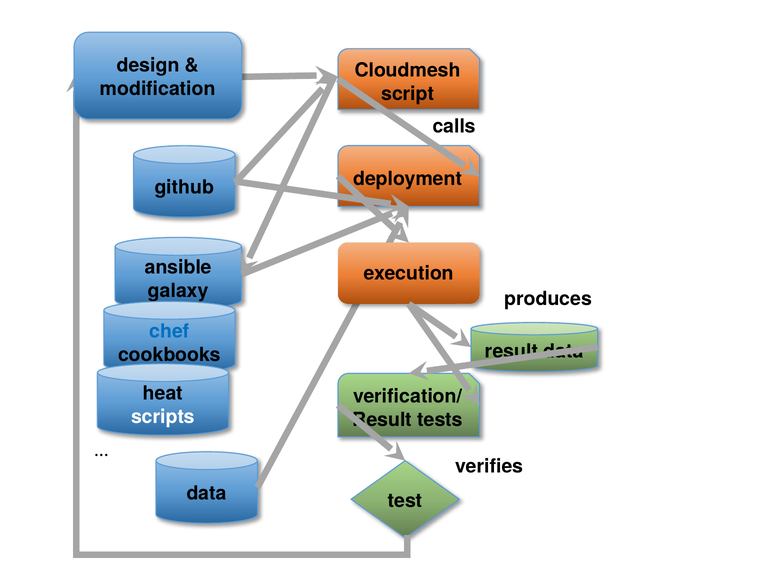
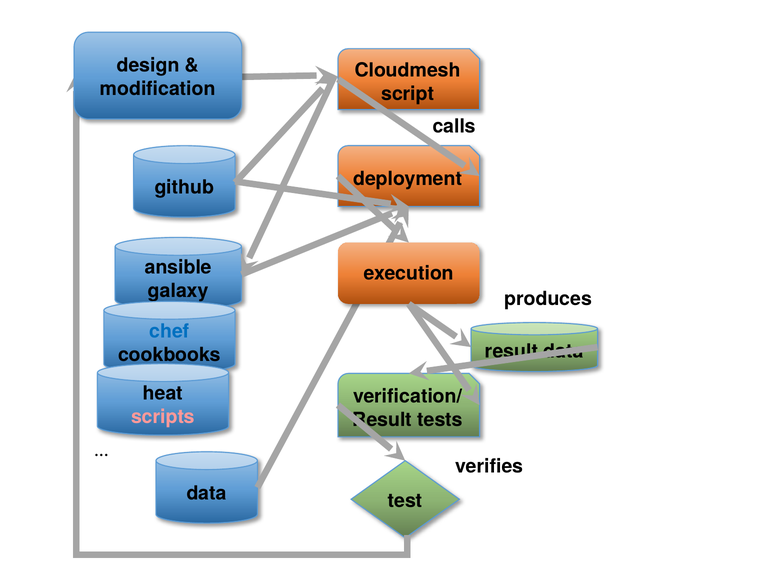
scripts colour: white -> pink
